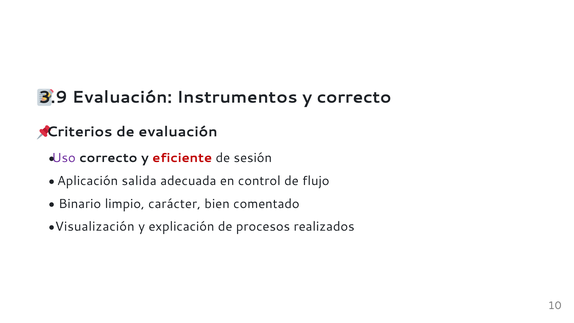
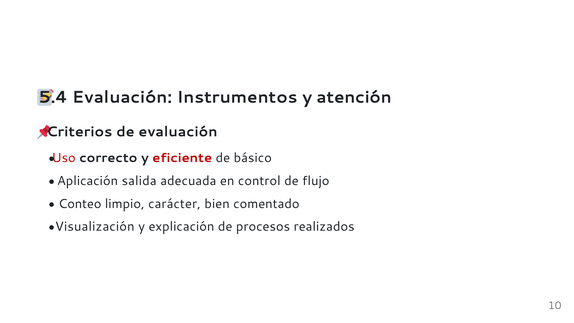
3.9: 3.9 -> 5.4
y correcto: correcto -> atención
Uso colour: purple -> red
sesión: sesión -> básico
Binario: Binario -> Conteo
